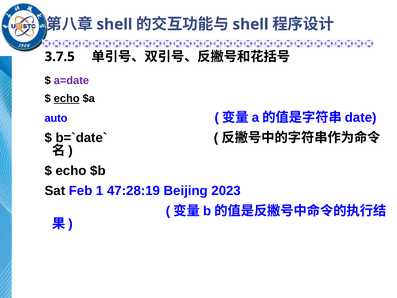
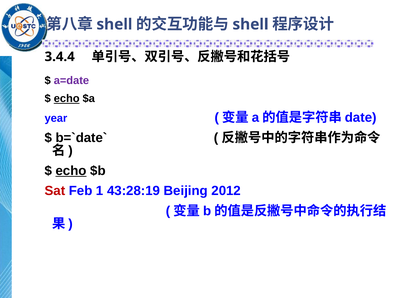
3.7.5: 3.7.5 -> 3.4.4
auto: auto -> year
echo at (71, 171) underline: none -> present
Sat colour: black -> red
47:28:19: 47:28:19 -> 43:28:19
2023: 2023 -> 2012
